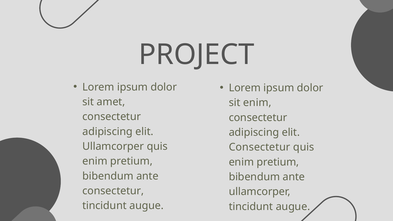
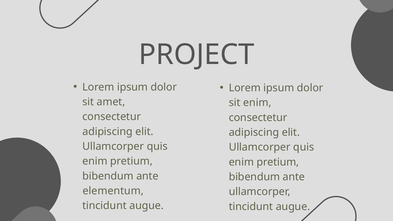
Consectetur at (260, 147): Consectetur -> Ullamcorper
consectetur at (113, 191): consectetur -> elementum
